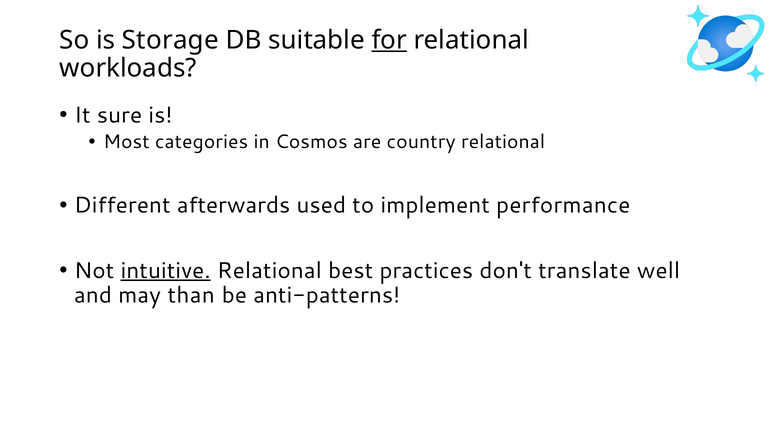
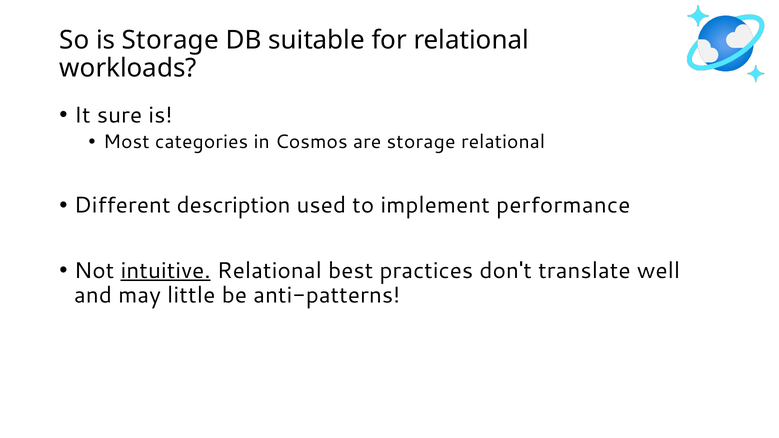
for underline: present -> none
are country: country -> storage
afterwards: afterwards -> description
than: than -> little
